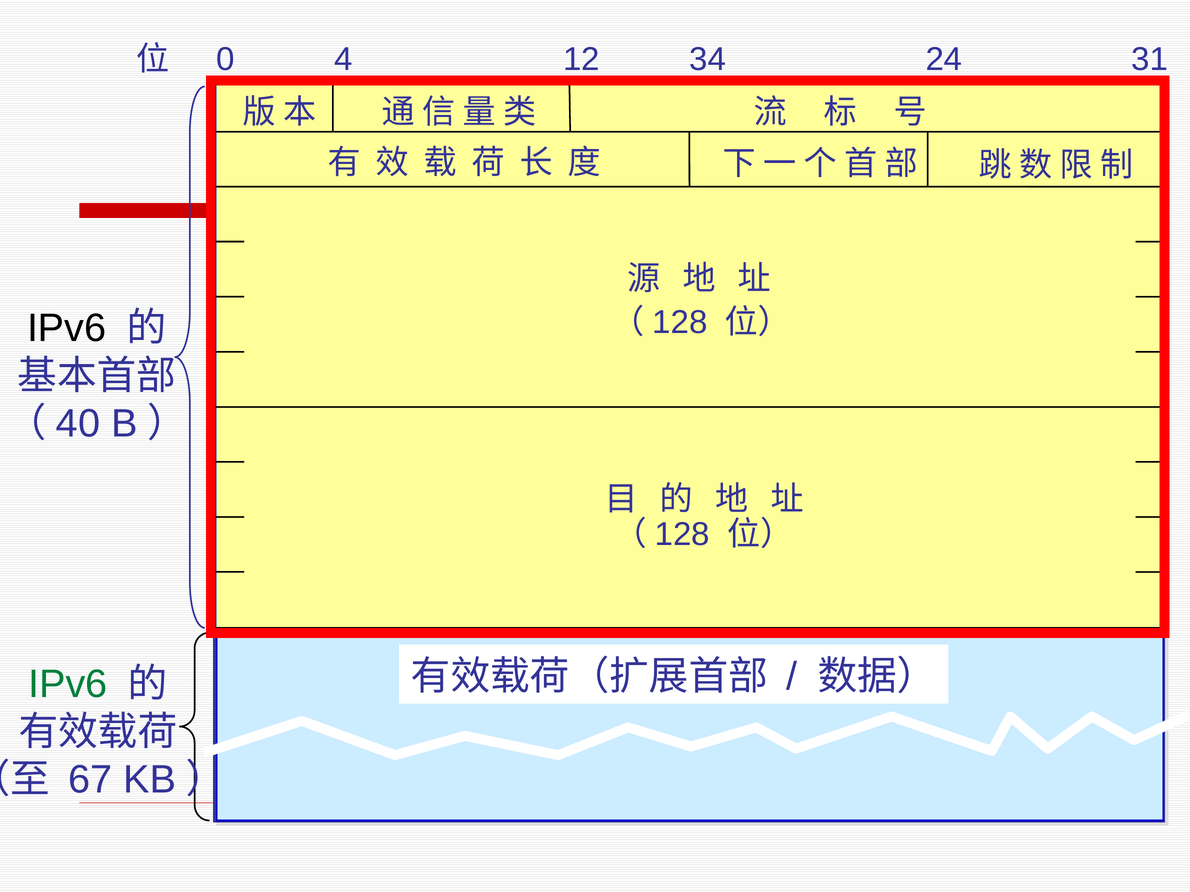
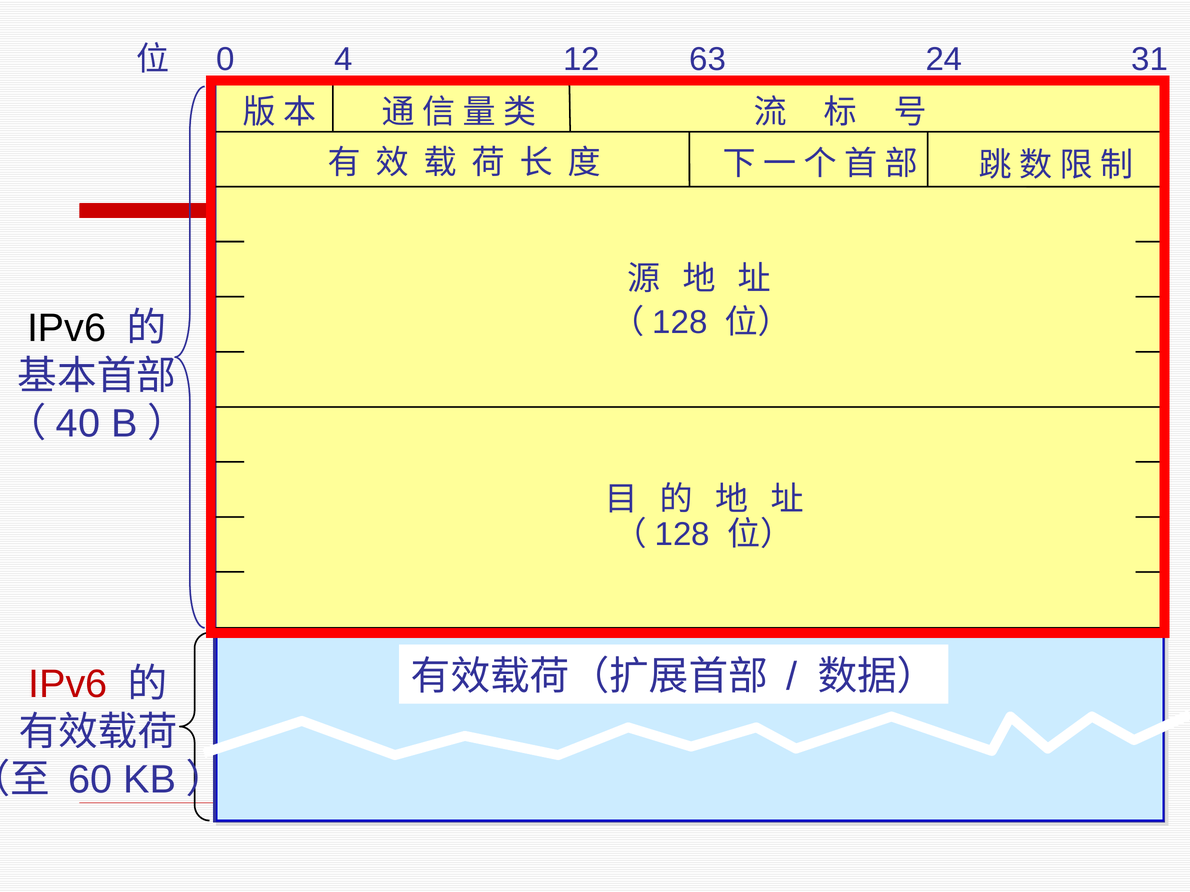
34: 34 -> 63
IPv6 at (68, 685) colour: green -> red
67: 67 -> 60
